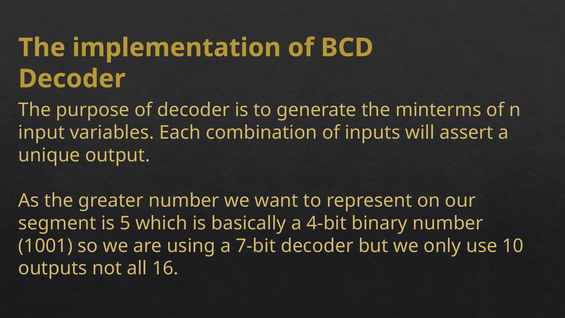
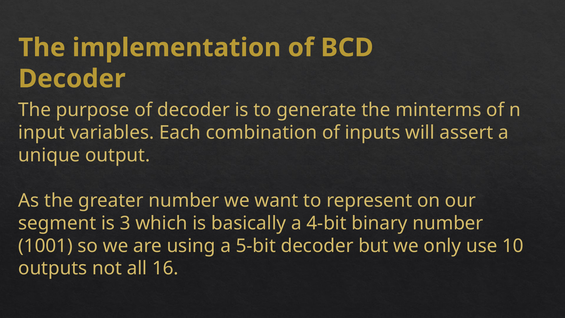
5: 5 -> 3
7-bit: 7-bit -> 5-bit
